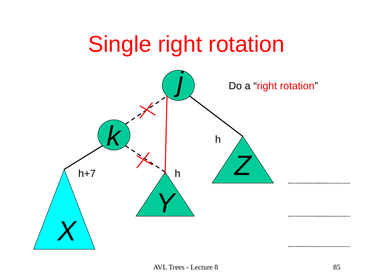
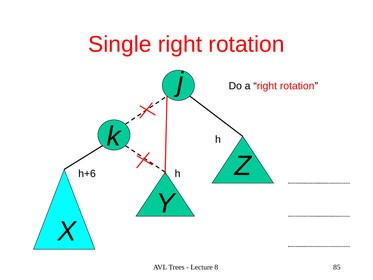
h+7: h+7 -> h+6
